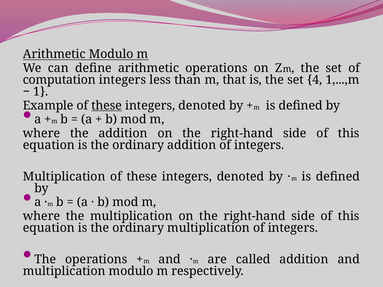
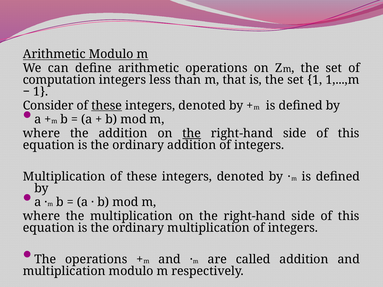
set 4: 4 -> 1
Example: Example -> Consider
the at (192, 133) underline: none -> present
